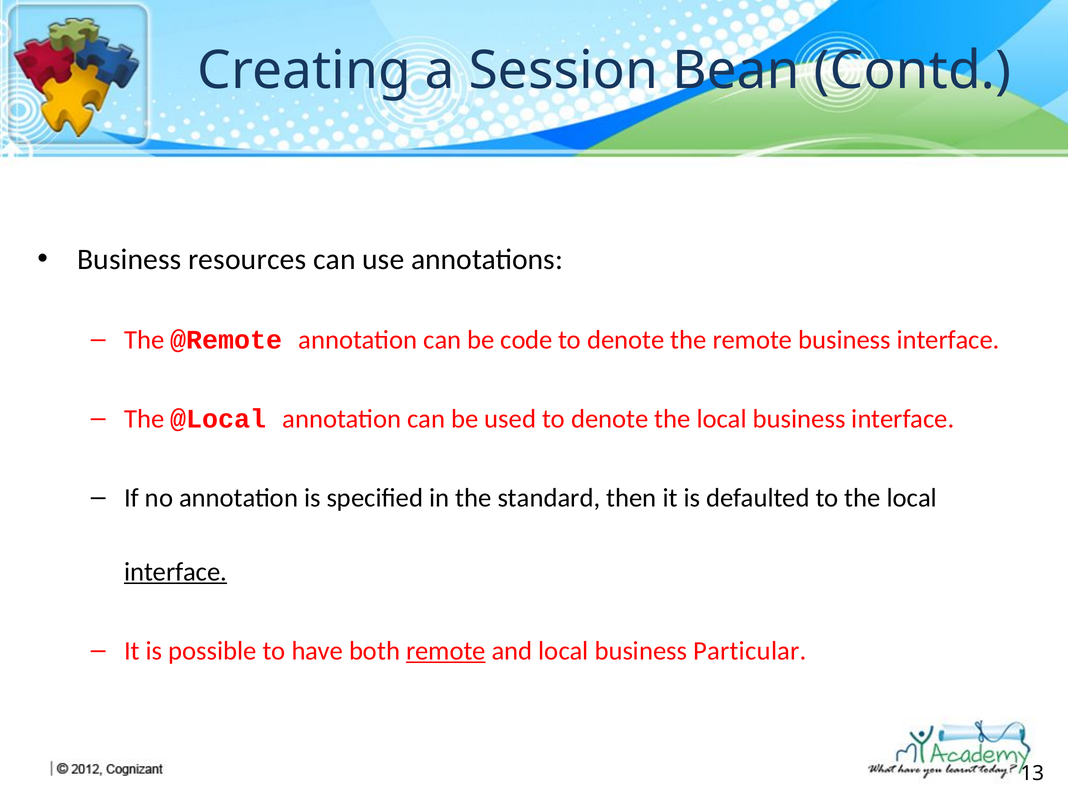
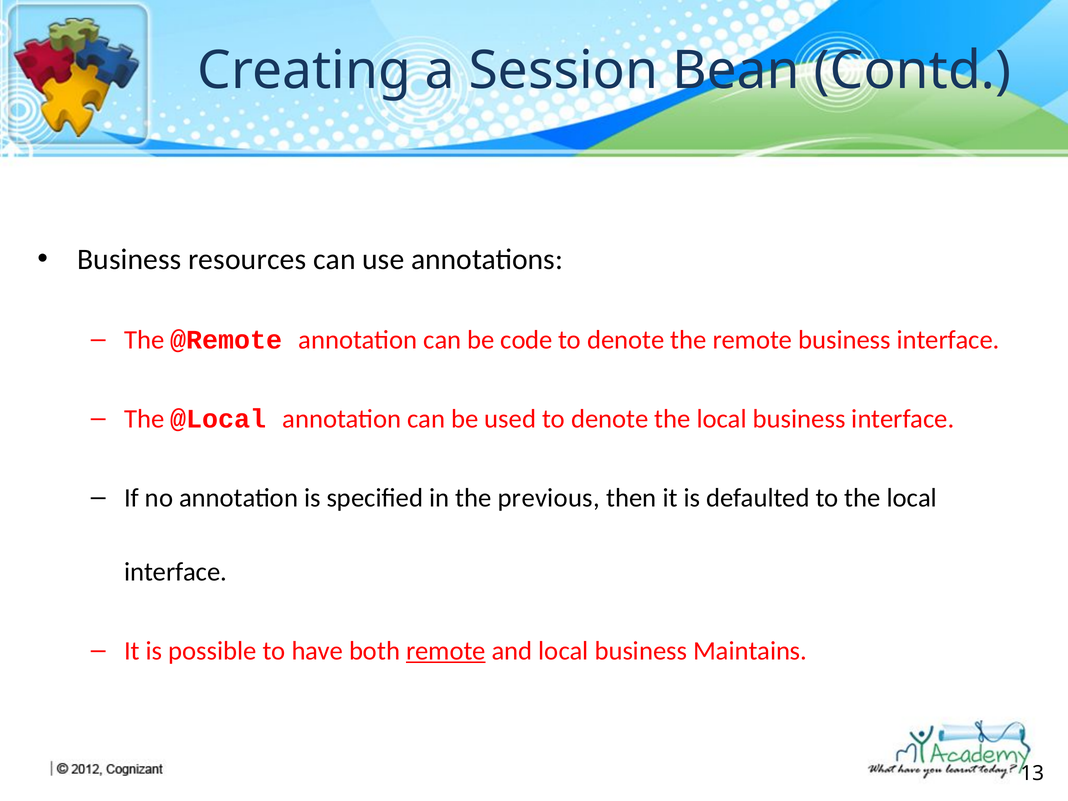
standard: standard -> previous
interface at (176, 572) underline: present -> none
Particular: Particular -> Maintains
